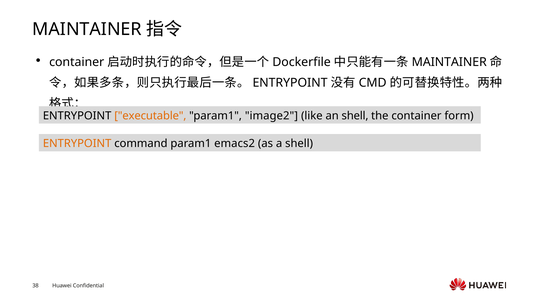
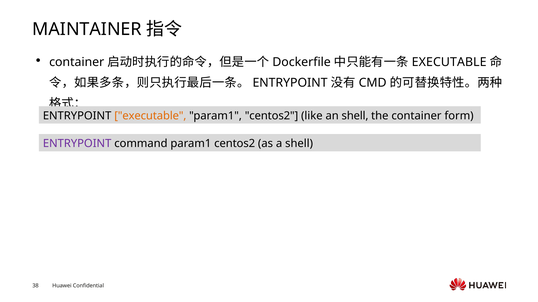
MAINTAINER at (449, 62): MAINTAINER -> EXECUTABLE
image2 at (271, 116): image2 -> centos2
ENTRYPOINT at (77, 144) colour: orange -> purple
command param1 emacs2: emacs2 -> centos2
